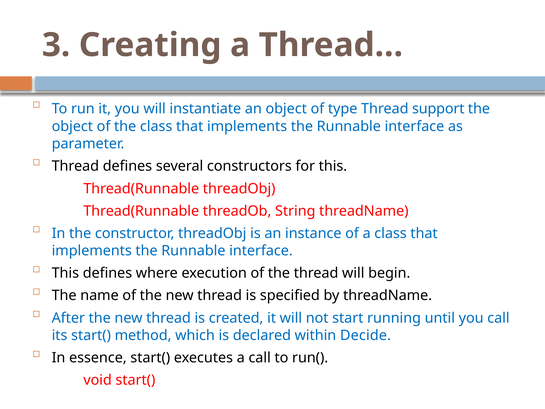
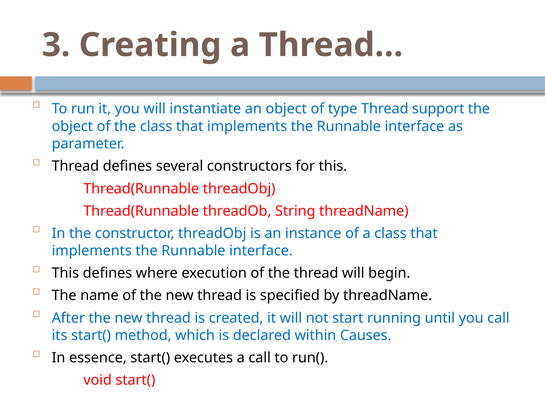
Decide: Decide -> Causes
